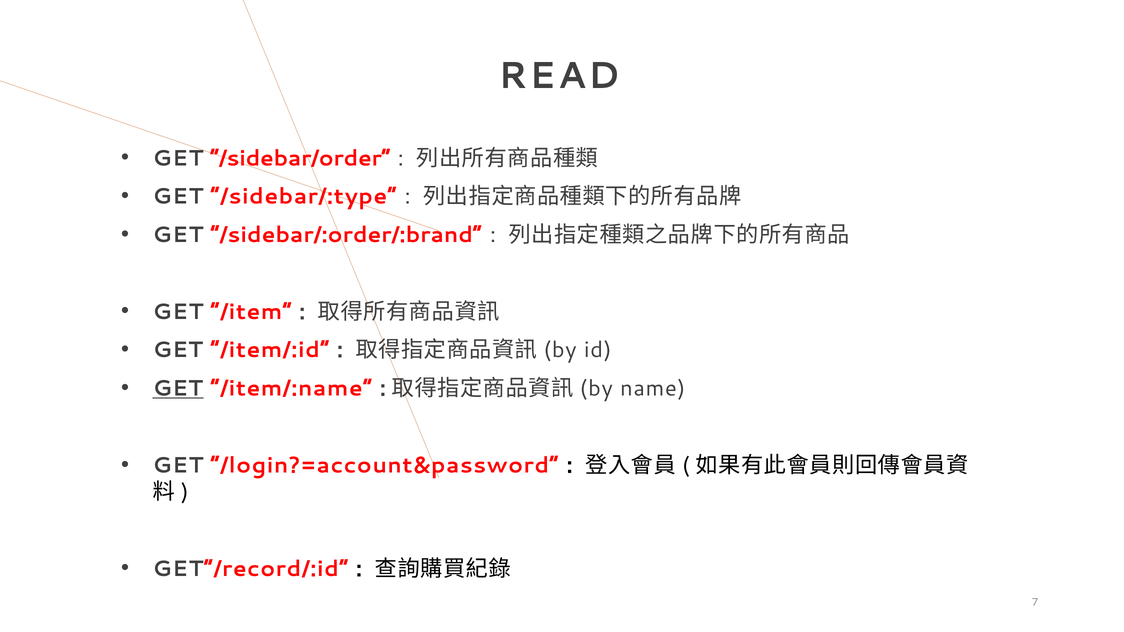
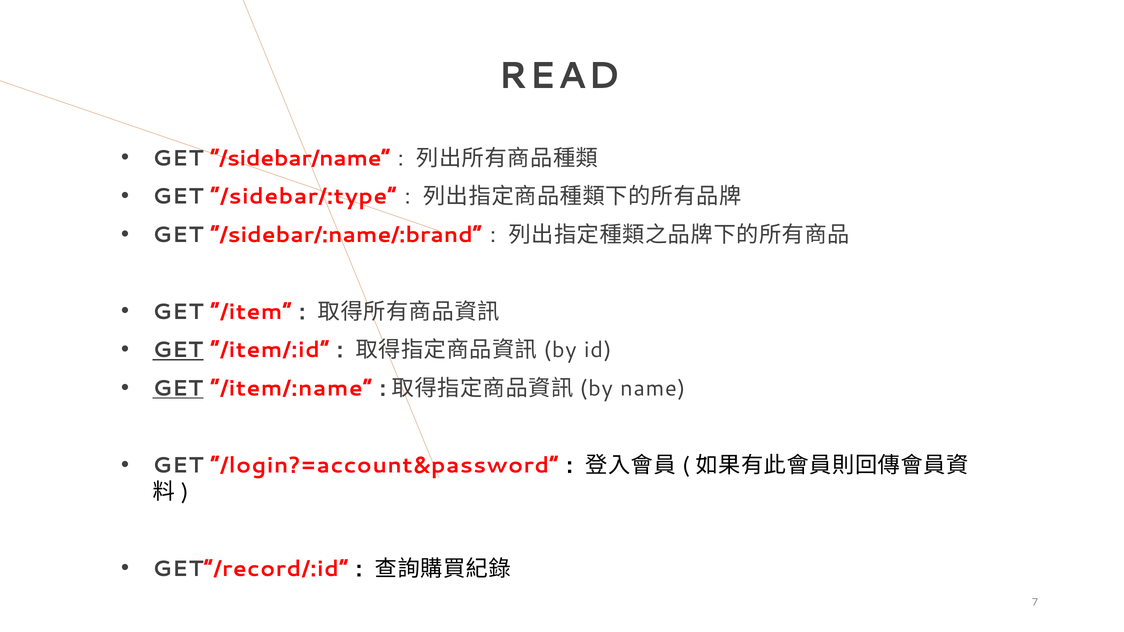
/sidebar/order: /sidebar/order -> /sidebar/name
/sidebar/:order/:brand: /sidebar/:order/:brand -> /sidebar/:name/:brand
GET at (178, 350) underline: none -> present
